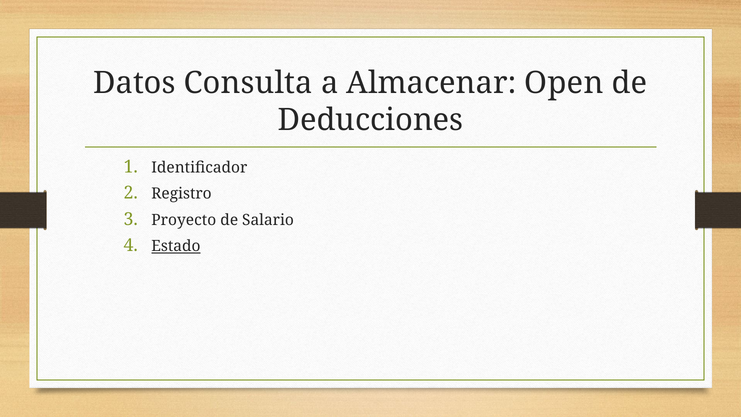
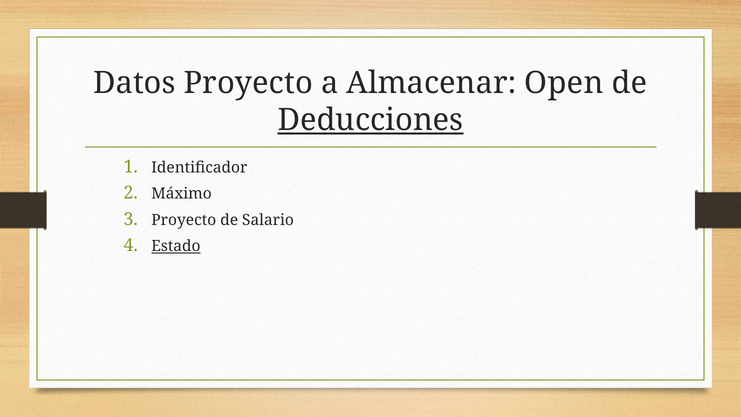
Datos Consulta: Consulta -> Proyecto
Deducciones underline: none -> present
Registro: Registro -> Máximo
